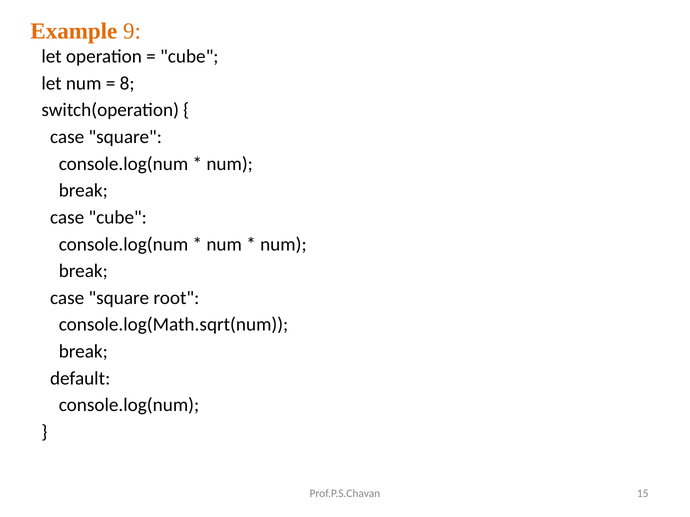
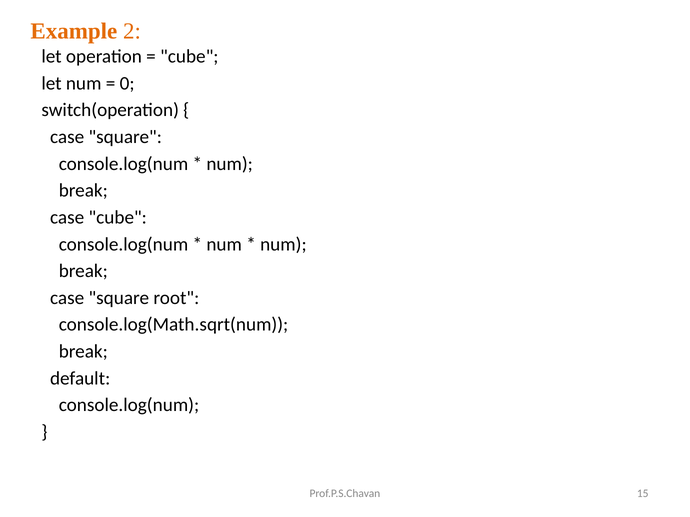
9: 9 -> 2
8: 8 -> 0
